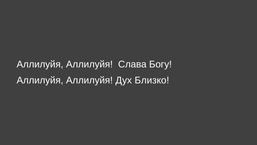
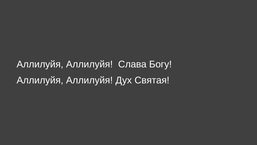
Близко: Близко -> Святая
